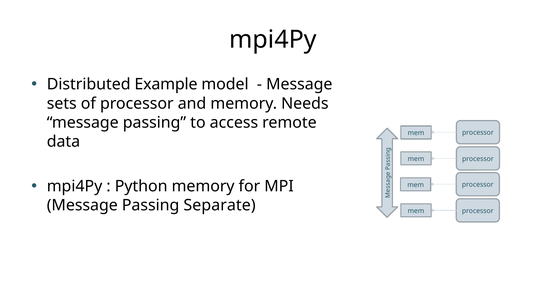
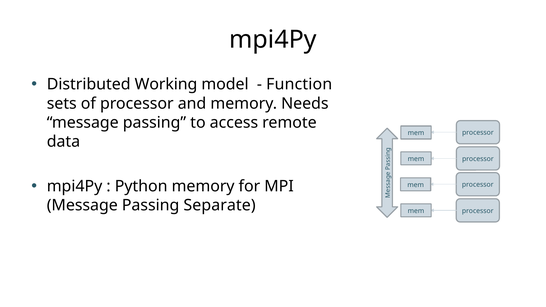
Example: Example -> Working
Message at (299, 84): Message -> Function
